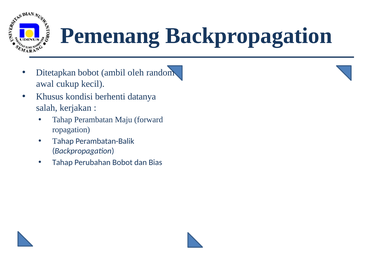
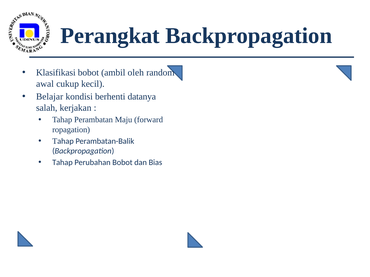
Pemenang: Pemenang -> Perangkat
Ditetapkan: Ditetapkan -> Klasifikasi
Khusus: Khusus -> Belajar
